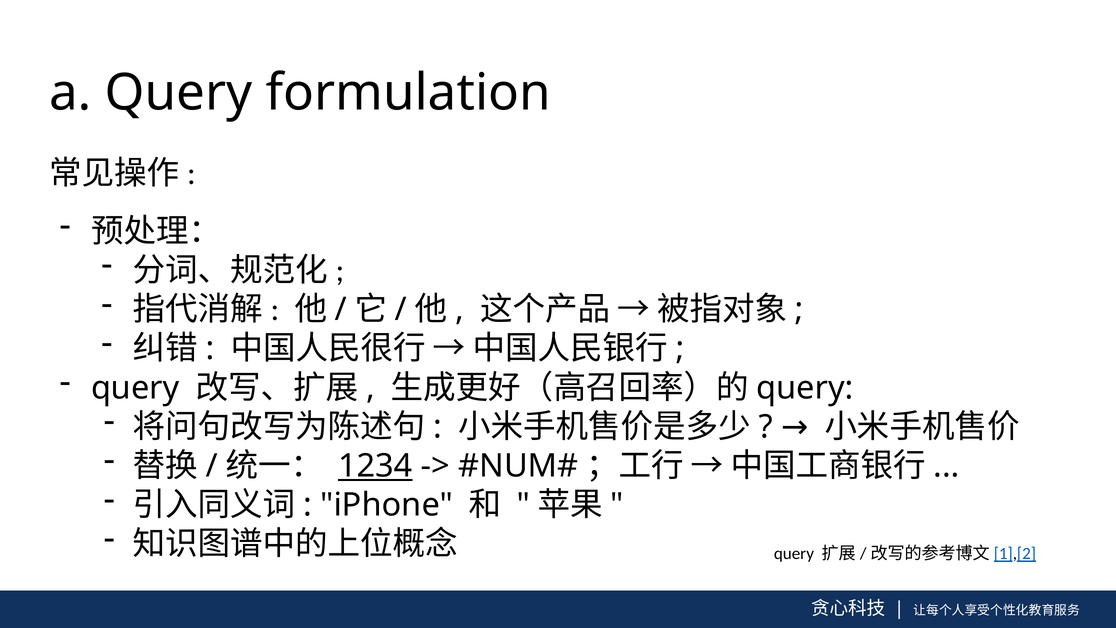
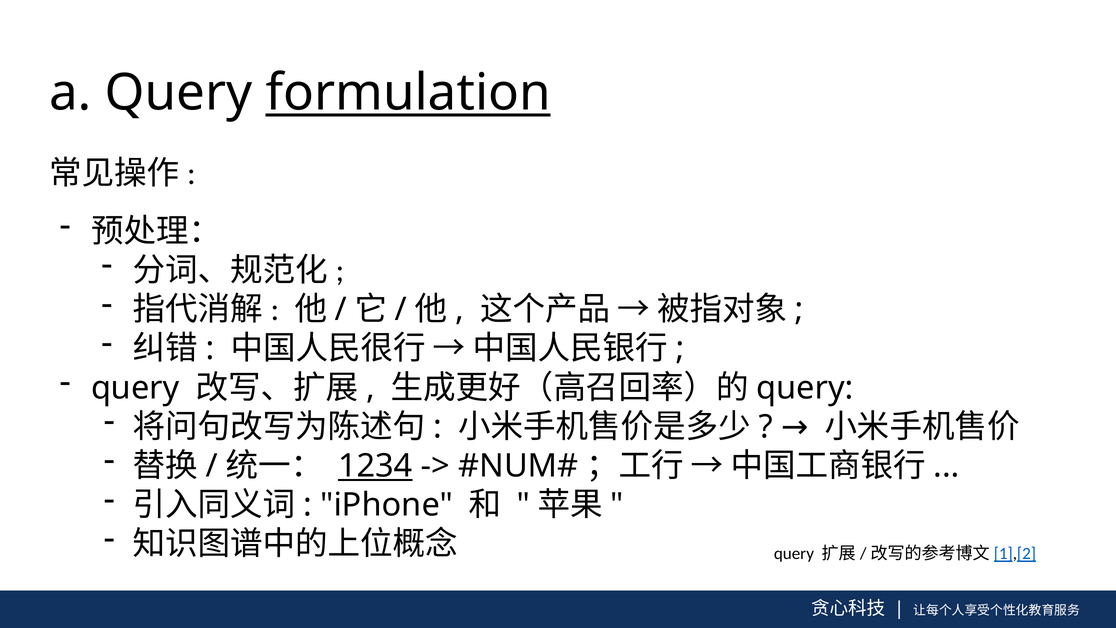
formulation underline: none -> present
